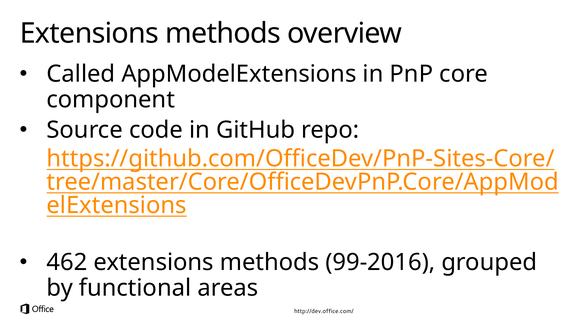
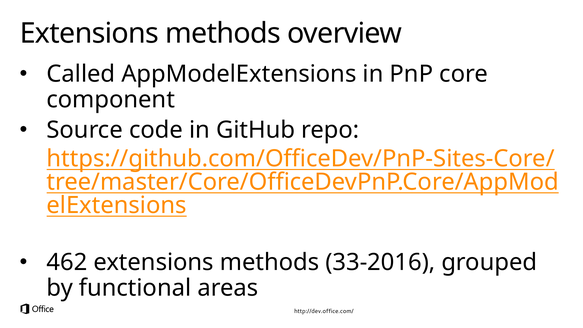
99-2016: 99-2016 -> 33-2016
